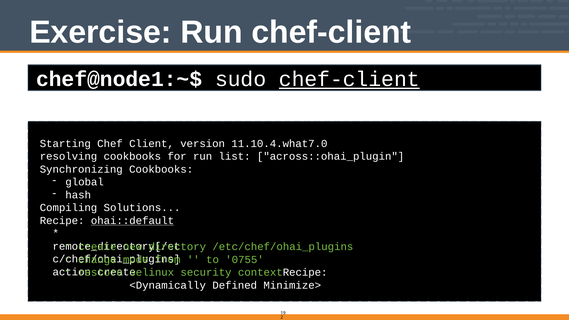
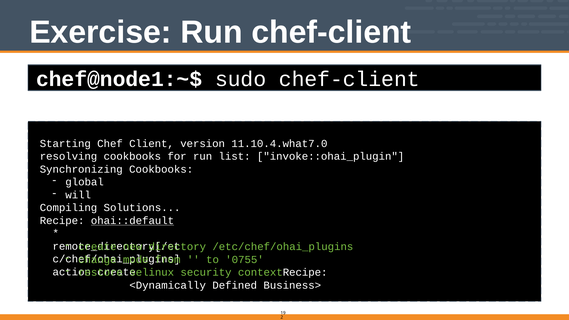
chef-client at (349, 79) underline: present -> none
across::ohai_plugin: across::ohai_plugin -> invoke::ohai_plugin
hash: hash -> will
Minimize>: Minimize> -> Business>
